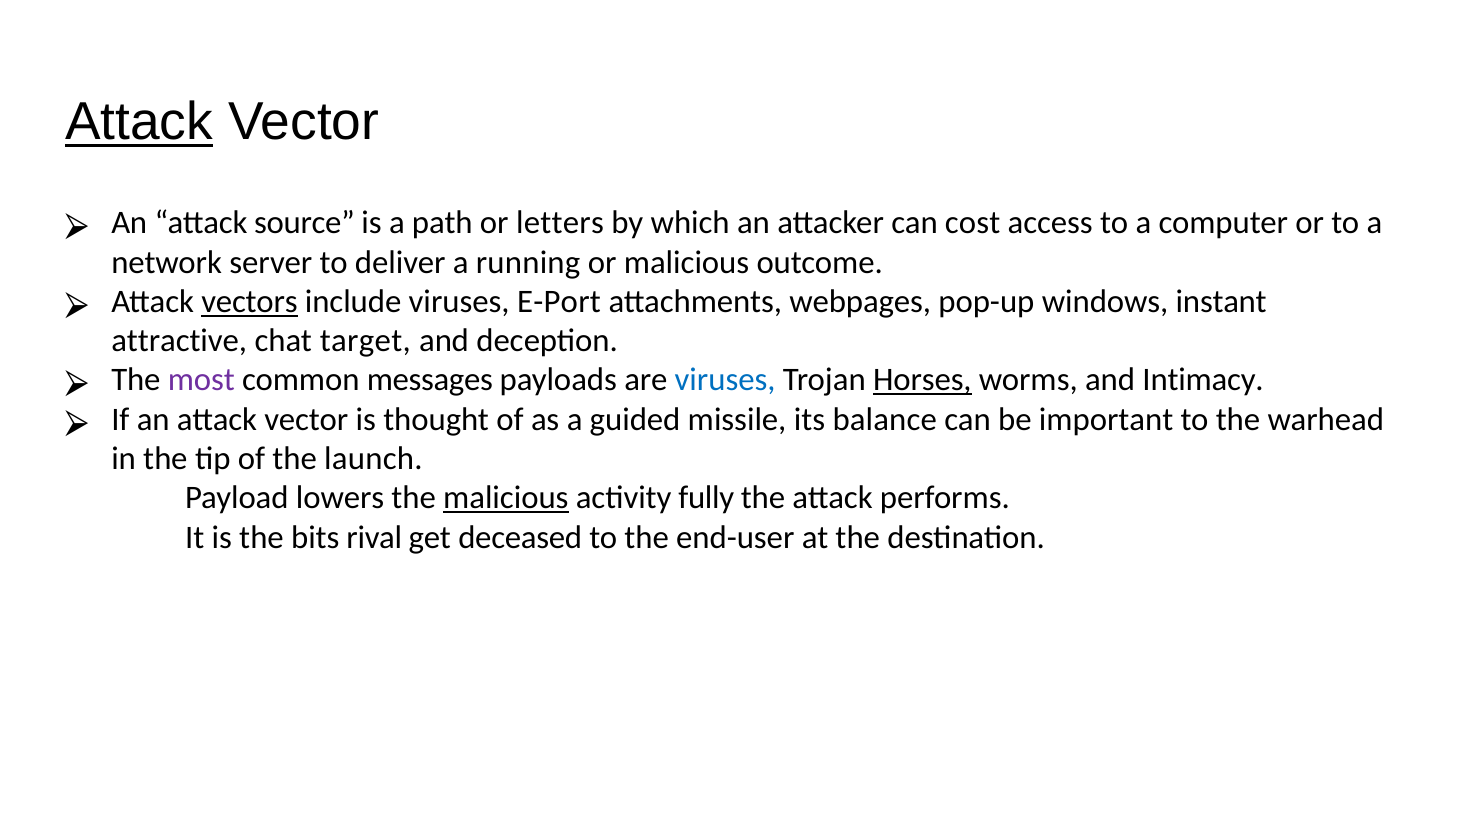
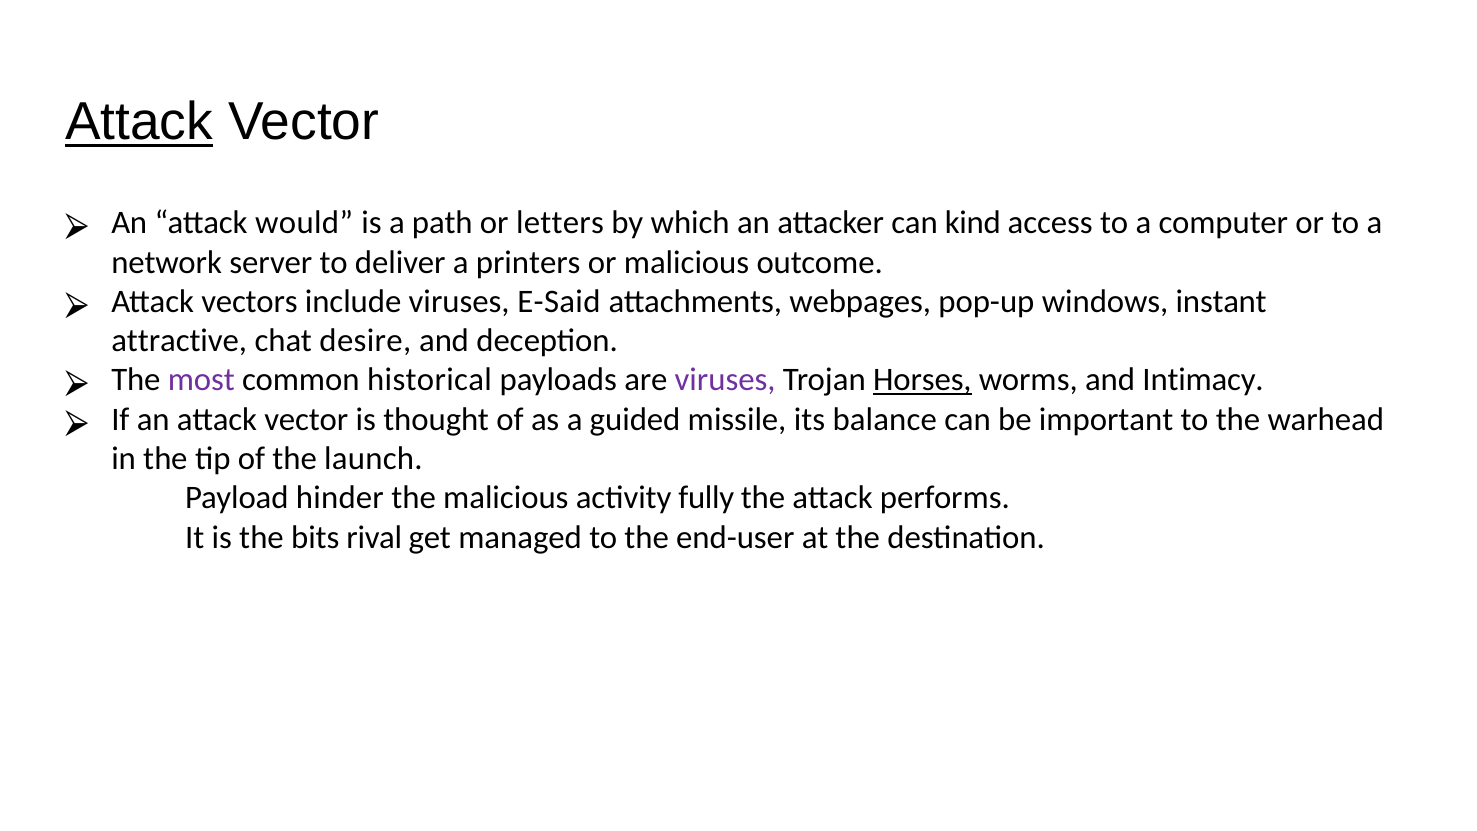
source: source -> would
cost: cost -> kind
running: running -> printers
vectors underline: present -> none
E-Port: E-Port -> E-Said
target: target -> desire
messages: messages -> historical
viruses at (725, 380) colour: blue -> purple
lowers: lowers -> hinder
malicious at (506, 498) underline: present -> none
deceased: deceased -> managed
